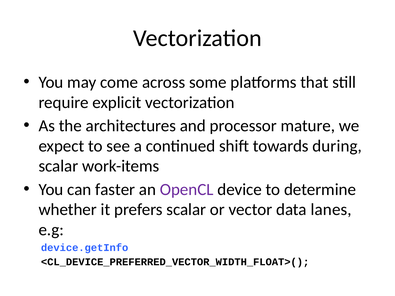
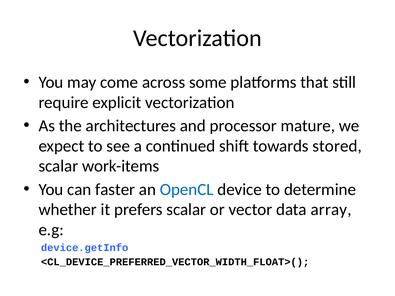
during: during -> stored
OpenCL colour: purple -> blue
lanes: lanes -> array
